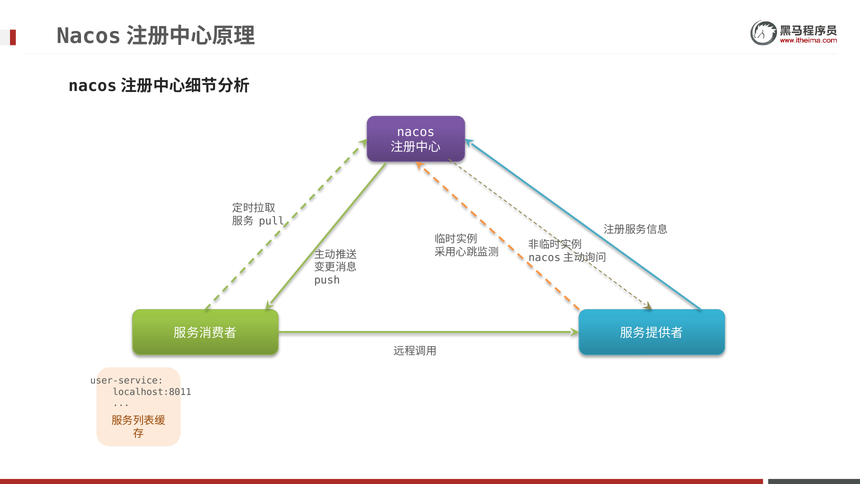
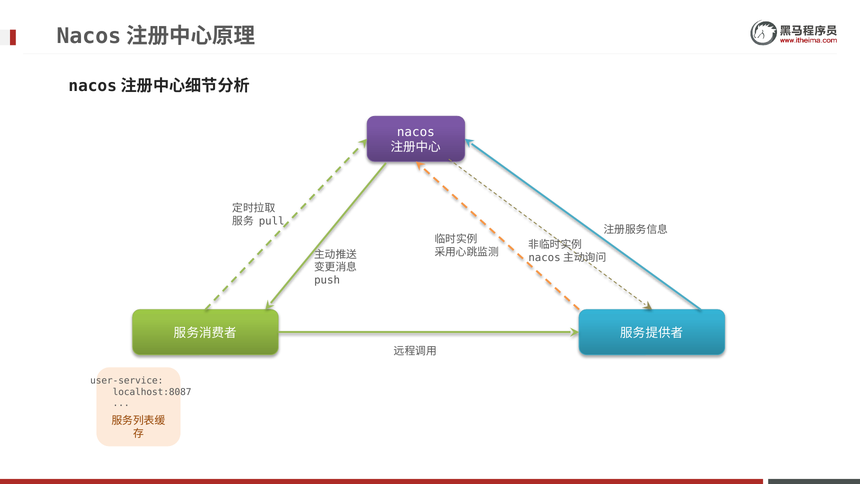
localhost:8011: localhost:8011 -> localhost:8087
